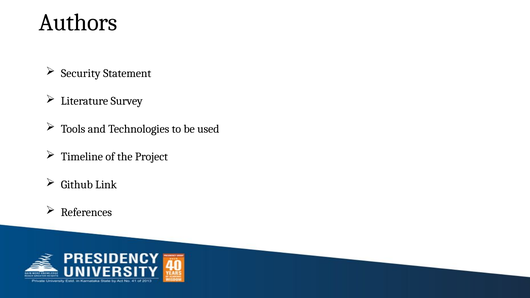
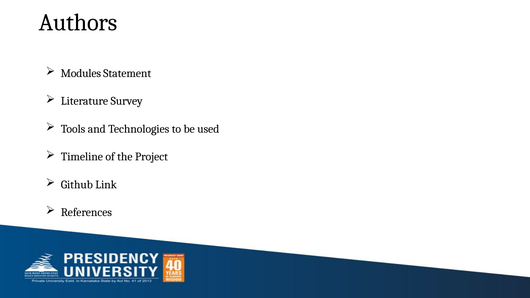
Security: Security -> Modules
